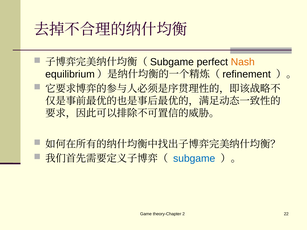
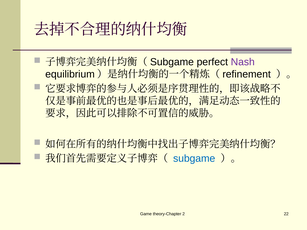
Nash colour: orange -> purple
